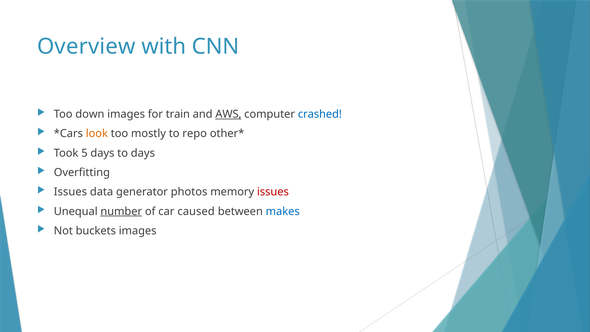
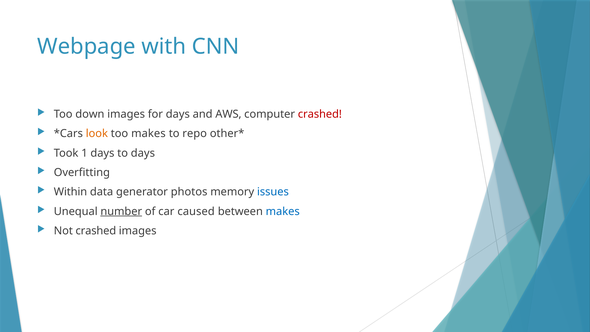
Overview: Overview -> Webpage
for train: train -> days
AWS underline: present -> none
crashed at (320, 114) colour: blue -> red
too mostly: mostly -> makes
5: 5 -> 1
Issues at (70, 192): Issues -> Within
issues at (273, 192) colour: red -> blue
Not buckets: buckets -> crashed
